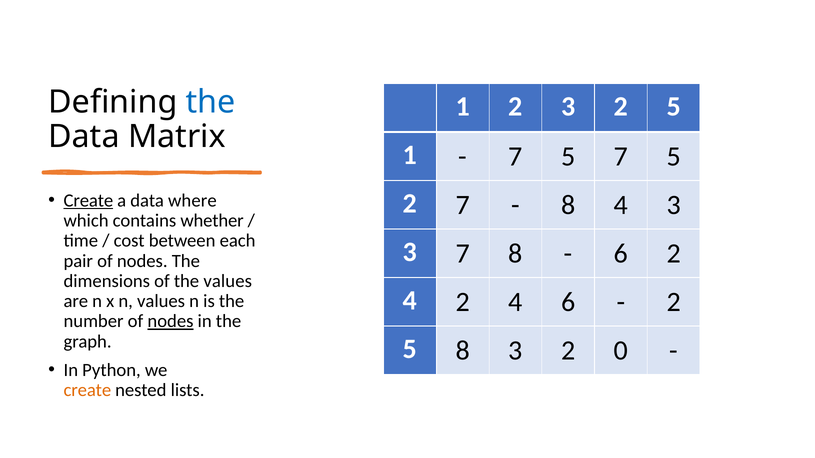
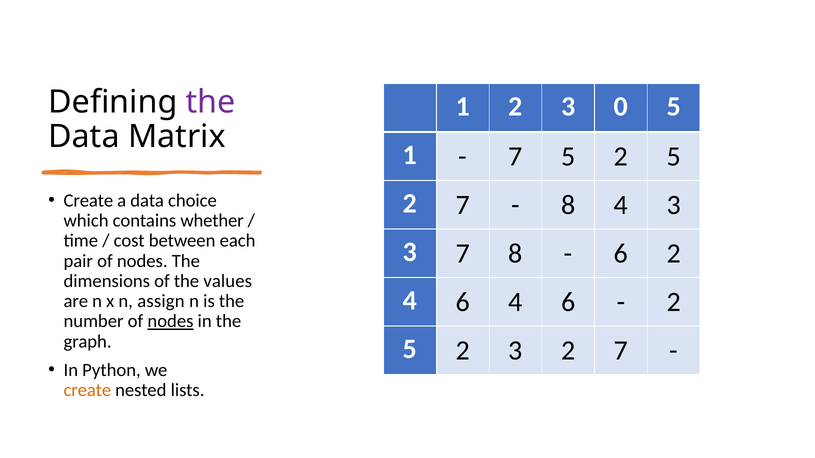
the at (211, 102) colour: blue -> purple
2 3 2: 2 -> 0
7 5 7: 7 -> 2
Create at (88, 201) underline: present -> none
where: where -> choice
2 at (463, 302): 2 -> 6
n values: values -> assign
8 at (463, 351): 8 -> 2
3 2 0: 0 -> 7
